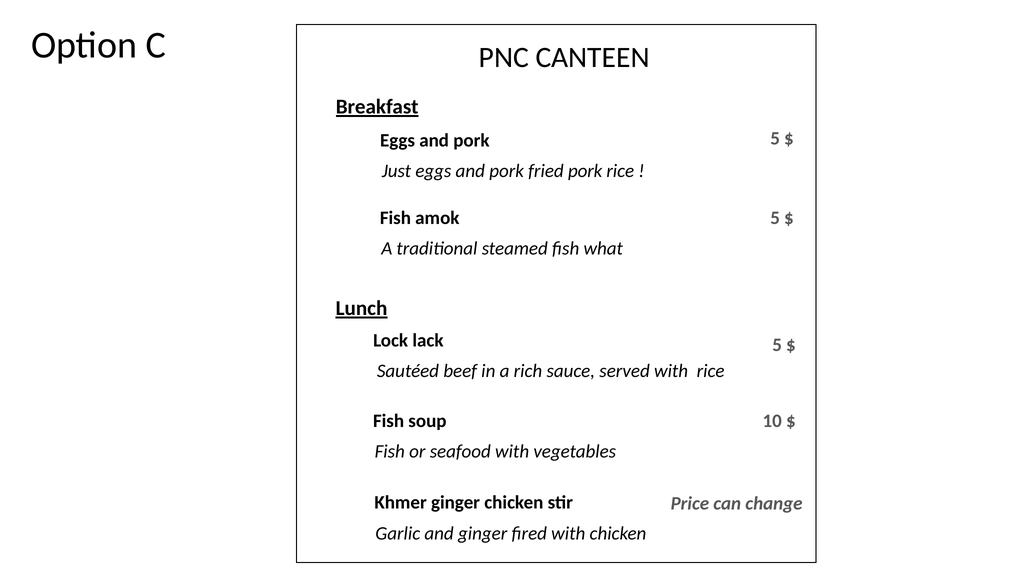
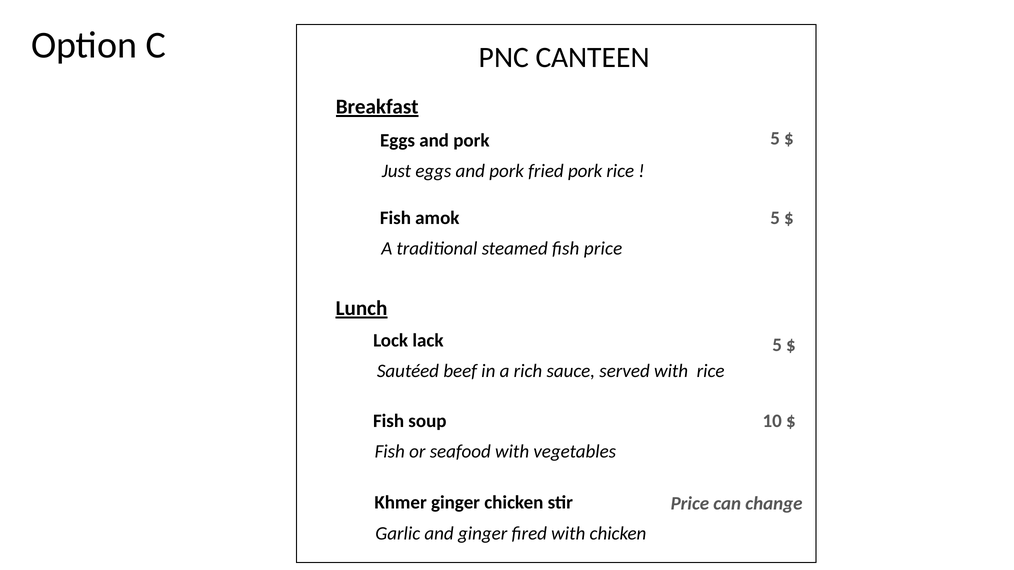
fish what: what -> price
